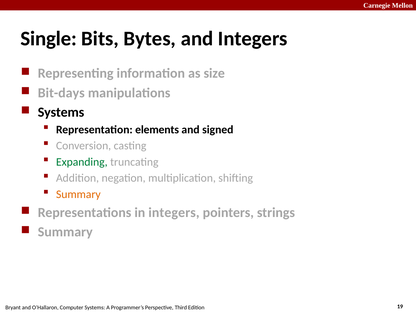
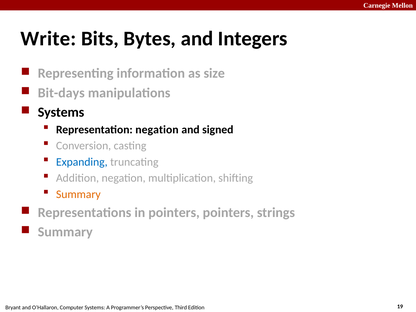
Single: Single -> Write
Representation elements: elements -> negation
Expanding colour: green -> blue
in integers: integers -> pointers
